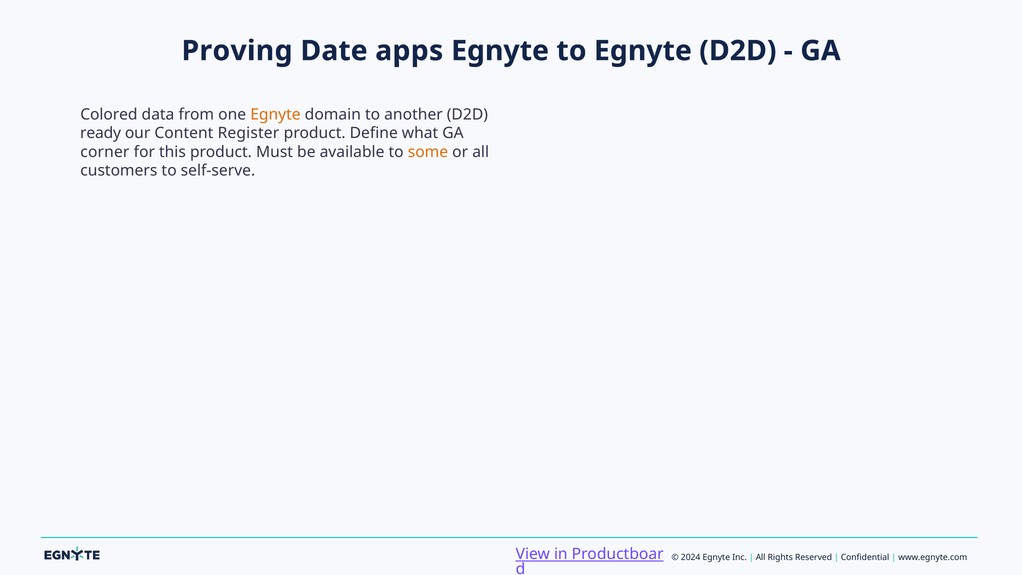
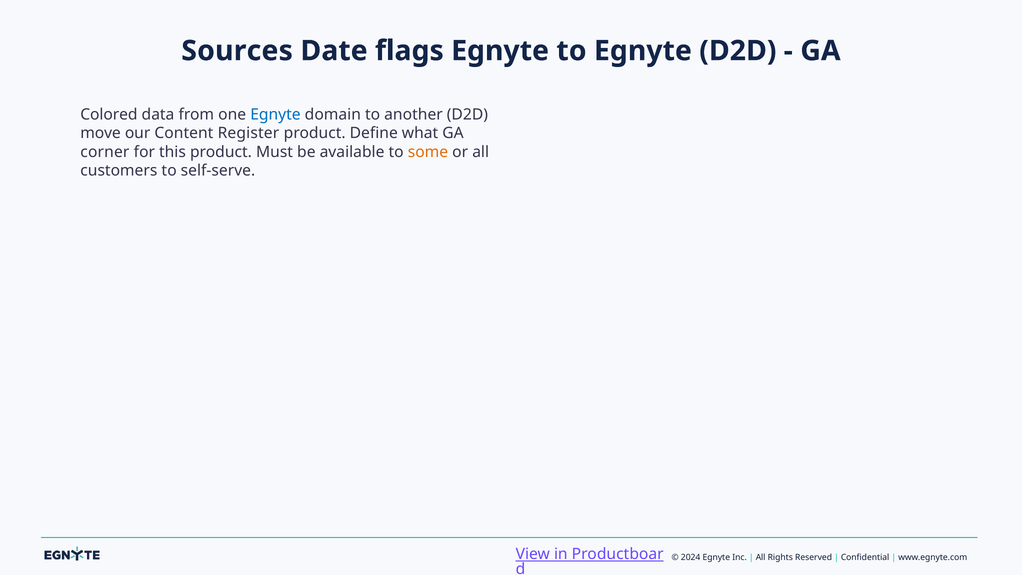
Proving: Proving -> Sources
apps: apps -> flags
Egnyte at (275, 114) colour: orange -> blue
ready: ready -> move
